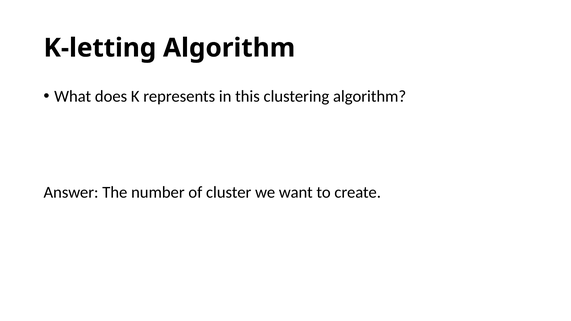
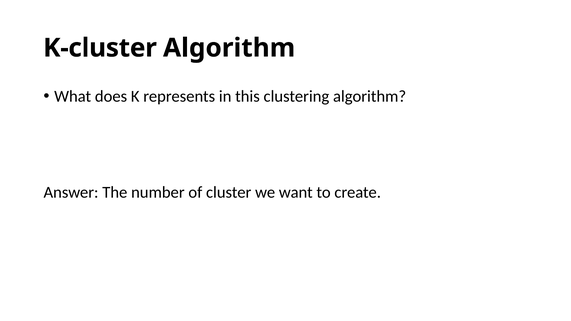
K-letting: K-letting -> K-cluster
